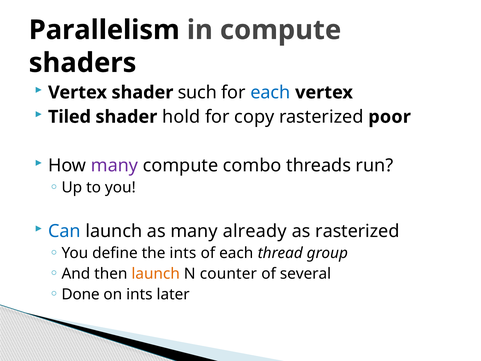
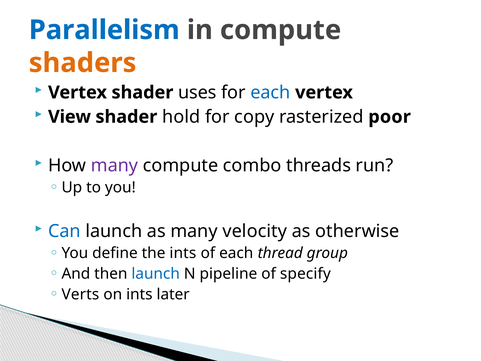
Parallelism colour: black -> blue
shaders colour: black -> orange
such: such -> uses
Tiled: Tiled -> View
already: already -> velocity
as rasterized: rasterized -> otherwise
launch at (156, 274) colour: orange -> blue
counter: counter -> pipeline
several: several -> specify
Done: Done -> Verts
